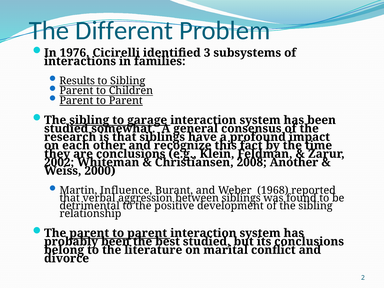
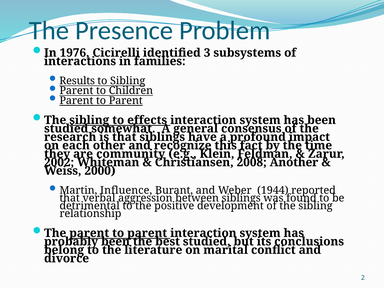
Different: Different -> Presence
garage: garage -> effects
are conclusions: conclusions -> community
1968: 1968 -> 1944
